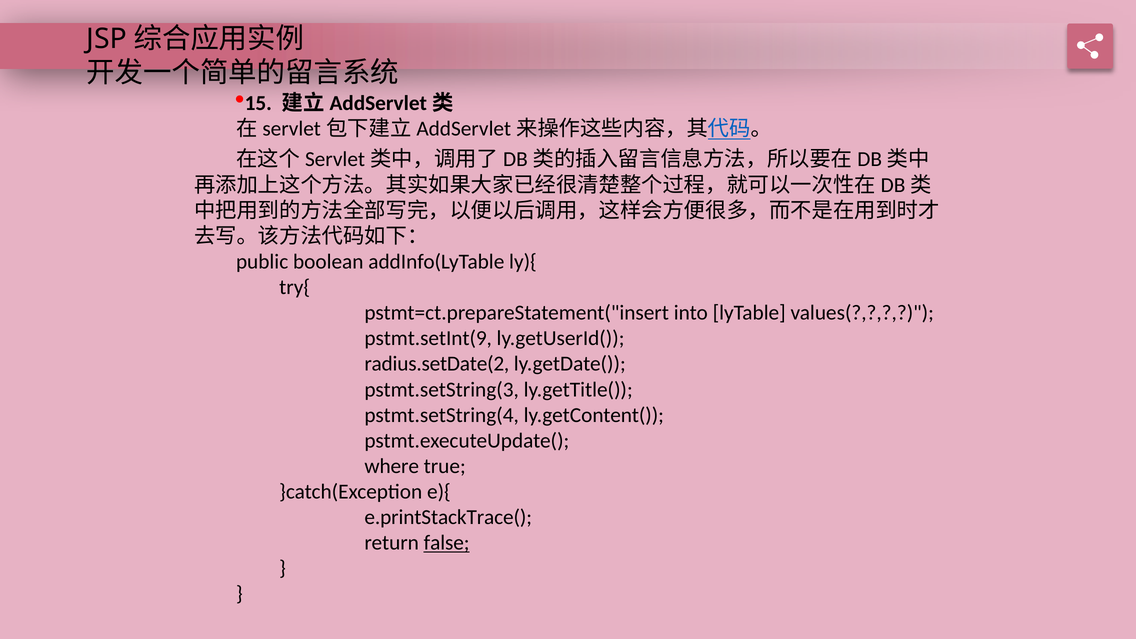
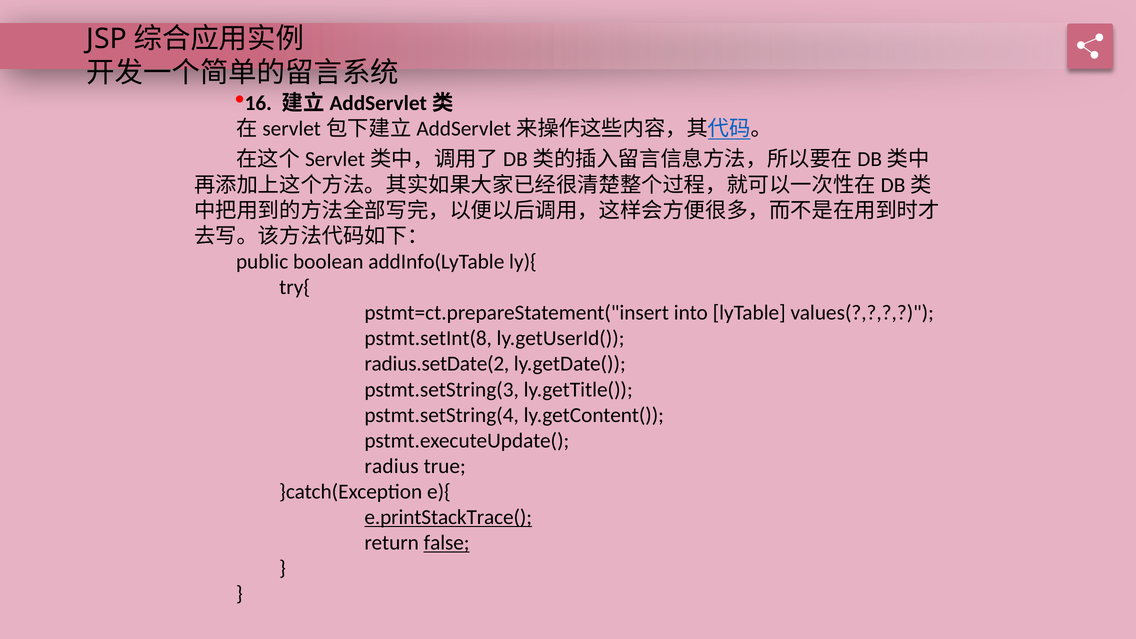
15: 15 -> 16
pstmt.setInt(9: pstmt.setInt(9 -> pstmt.setInt(8
where: where -> radius
e.printStackTrace( underline: none -> present
